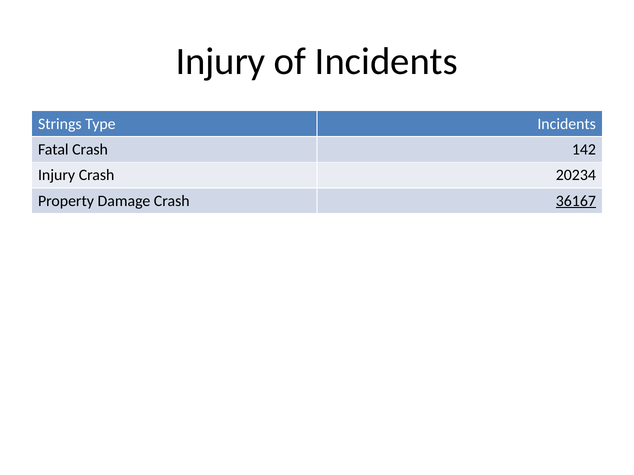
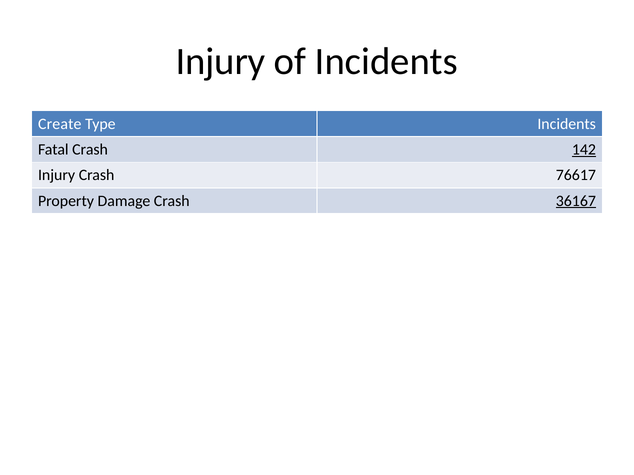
Strings: Strings -> Create
142 underline: none -> present
20234: 20234 -> 76617
